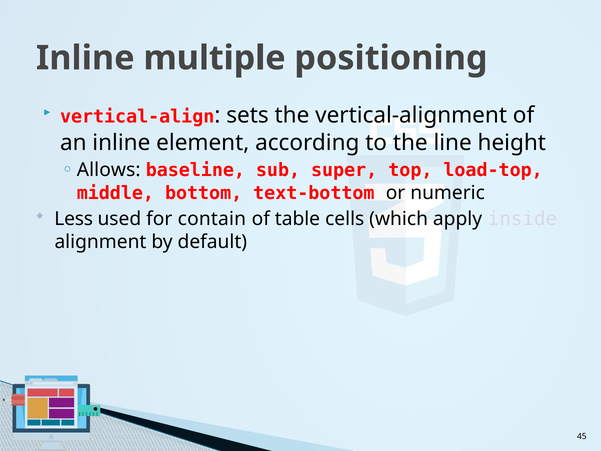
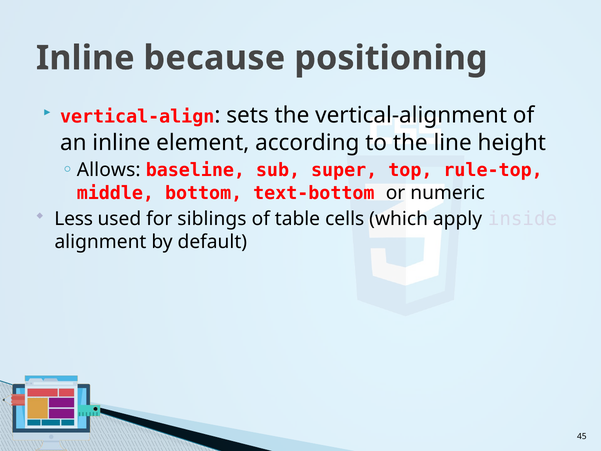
multiple: multiple -> because
load-top: load-top -> rule-top
contain: contain -> siblings
